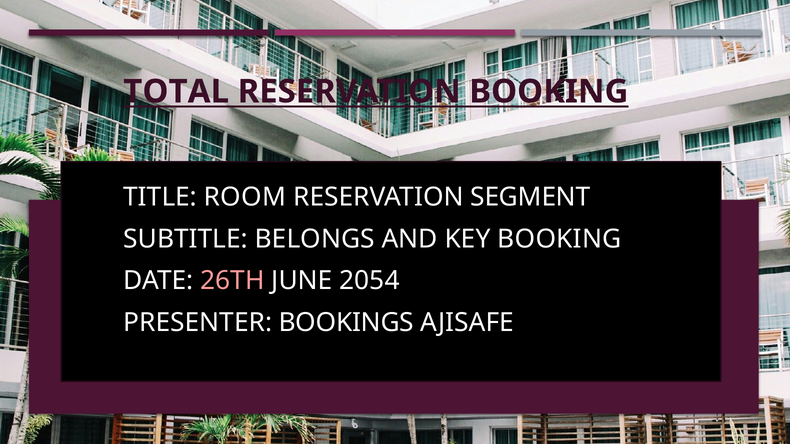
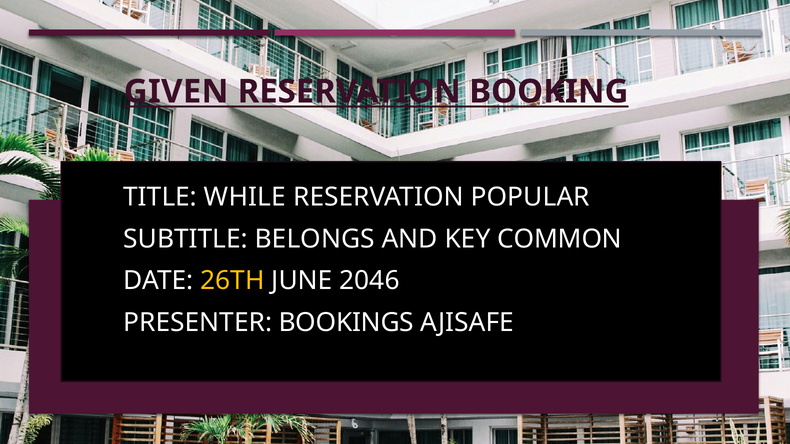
TOTAL: TOTAL -> GIVEN
ROOM: ROOM -> WHILE
SEGMENT: SEGMENT -> POPULAR
KEY BOOKING: BOOKING -> COMMON
26TH colour: pink -> yellow
2054: 2054 -> 2046
